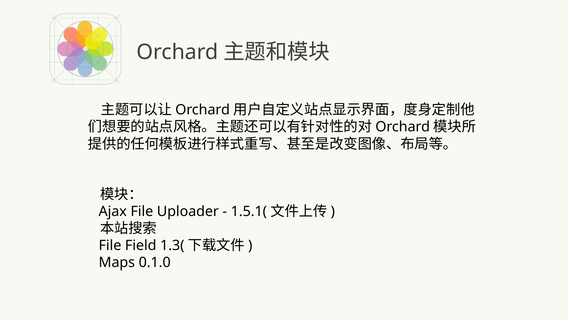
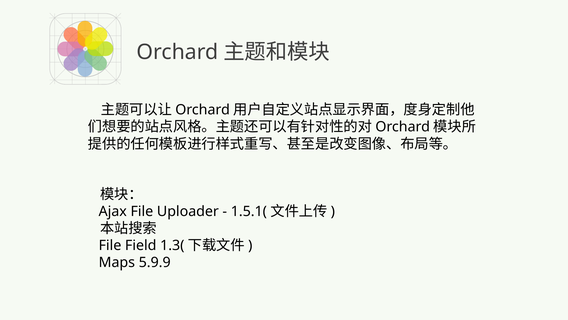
0.1.0: 0.1.0 -> 5.9.9
